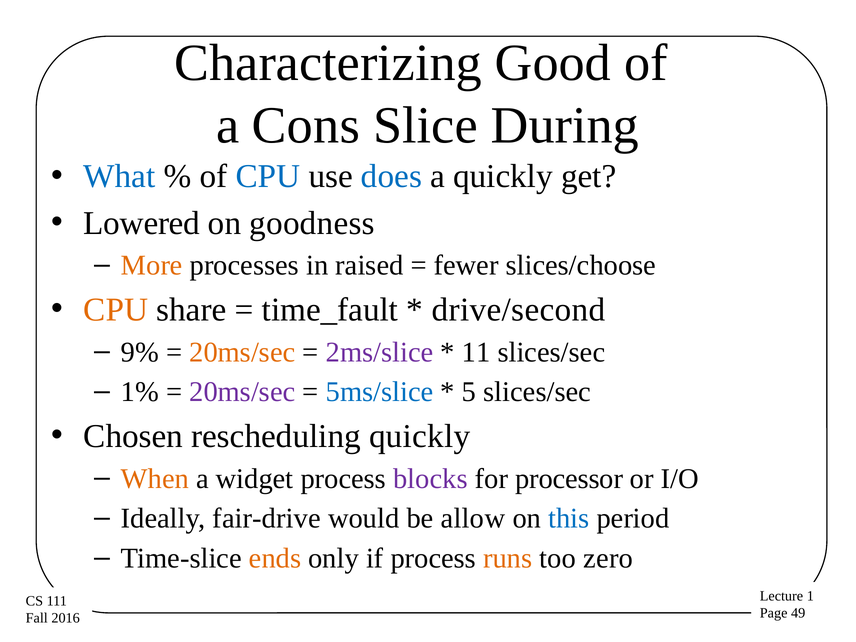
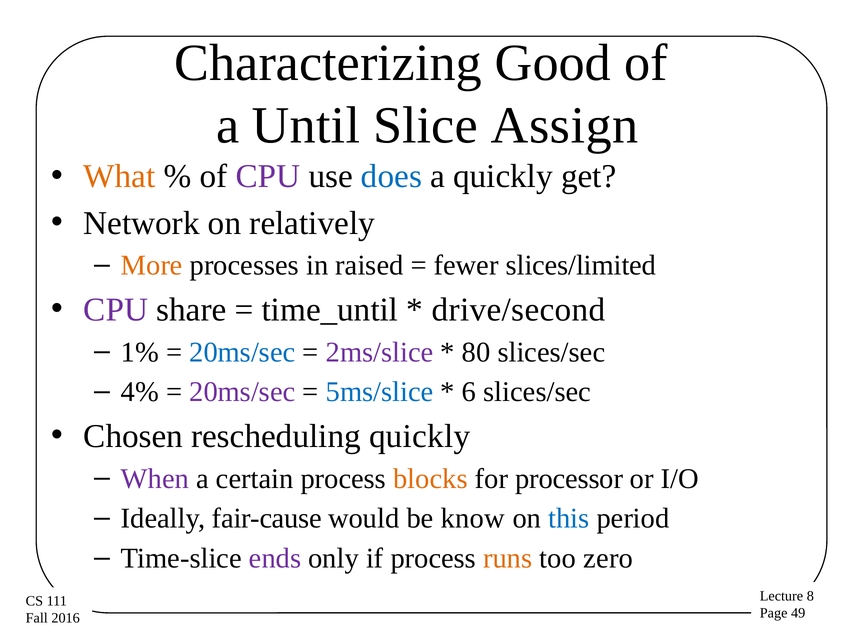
Cons: Cons -> Until
During: During -> Assign
What colour: blue -> orange
CPU at (268, 176) colour: blue -> purple
Lowered: Lowered -> Network
goodness: goodness -> relatively
slices/choose: slices/choose -> slices/limited
CPU at (116, 310) colour: orange -> purple
time_fault: time_fault -> time_until
9%: 9% -> 1%
20ms/sec at (242, 352) colour: orange -> blue
11: 11 -> 80
1%: 1% -> 4%
5: 5 -> 6
When colour: orange -> purple
widget: widget -> certain
blocks colour: purple -> orange
fair-drive: fair-drive -> fair-cause
allow: allow -> know
ends colour: orange -> purple
1: 1 -> 8
